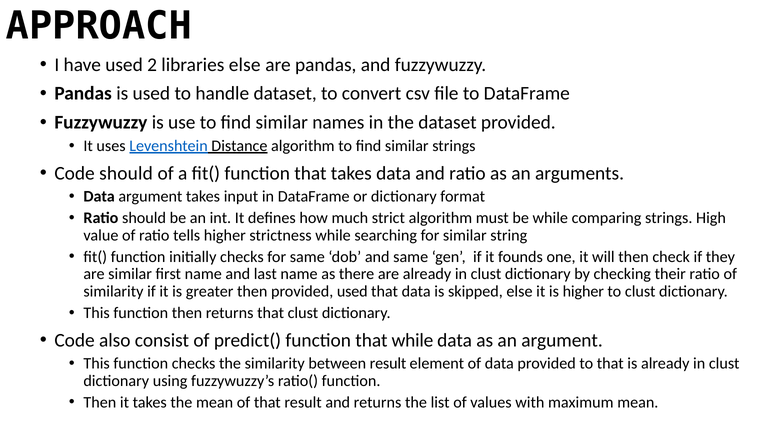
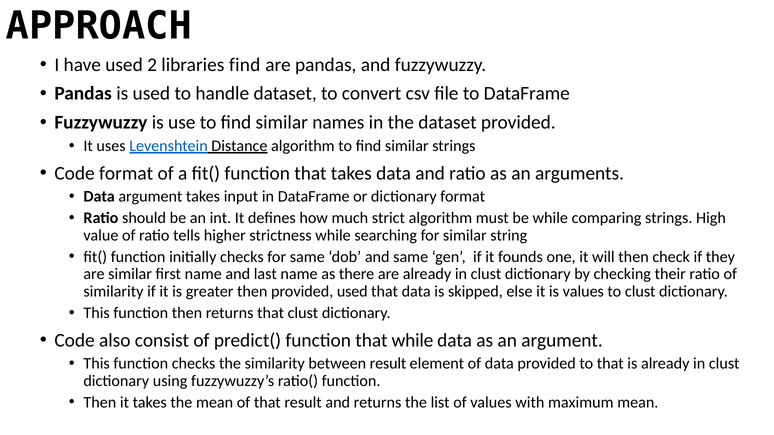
libraries else: else -> find
Code should: should -> format
is higher: higher -> values
